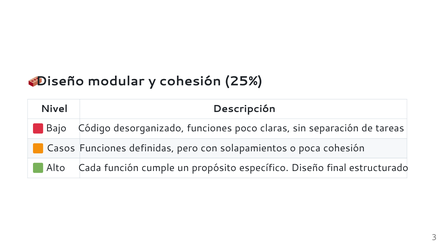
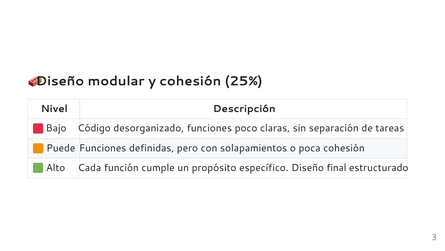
Casos: Casos -> Puede
